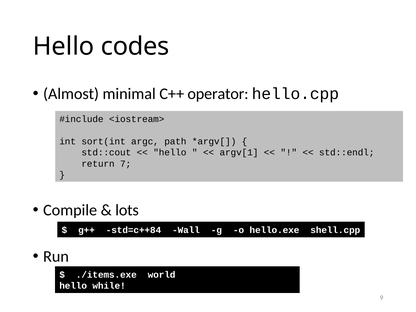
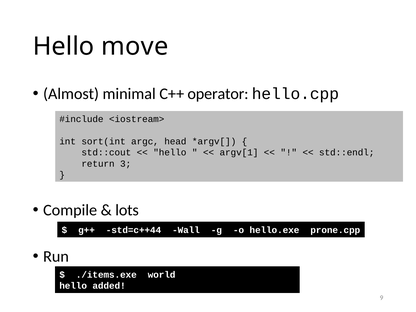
codes: codes -> move
path: path -> head
7: 7 -> 3
std=c++84: std=c++84 -> std=c++44
shell.cpp: shell.cpp -> prone.cpp
while: while -> added
